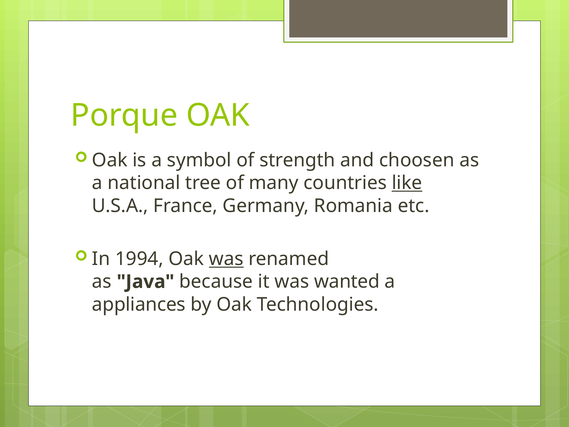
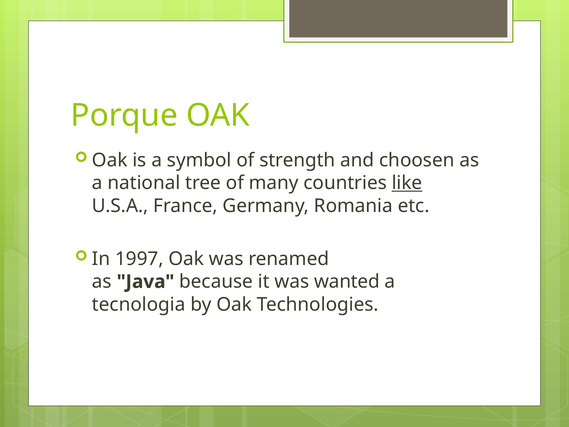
1994: 1994 -> 1997
was at (226, 259) underline: present -> none
appliances: appliances -> tecnologia
